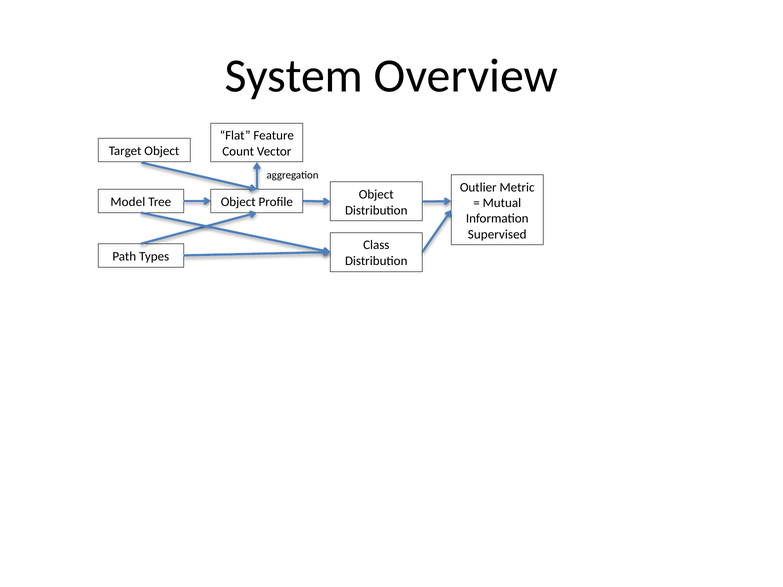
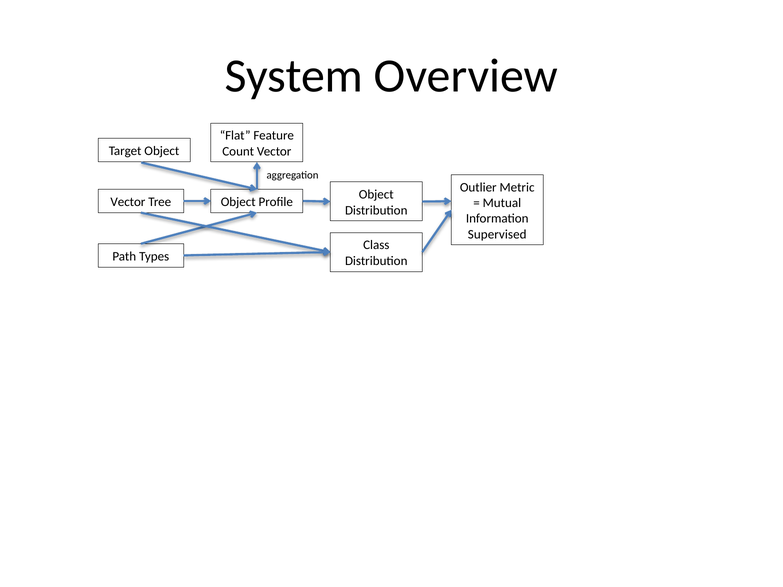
Model at (128, 202): Model -> Vector
